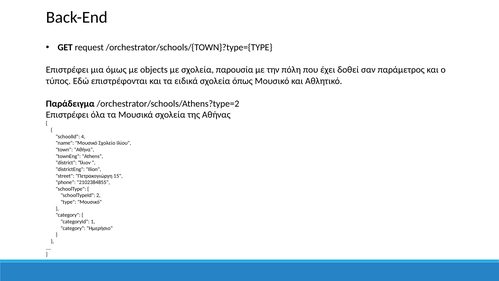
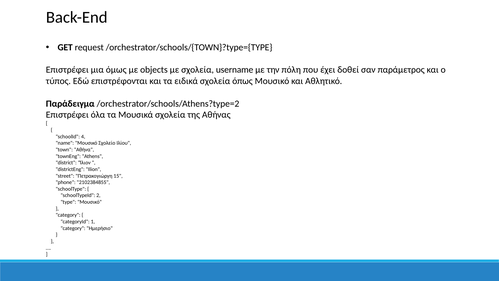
παρουσία: παρουσία -> username
